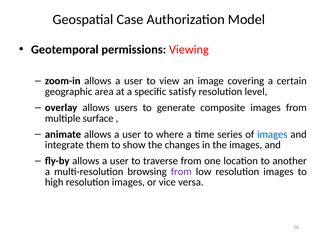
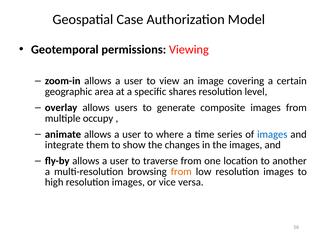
satisfy: satisfy -> shares
surface: surface -> occupy
from at (181, 172) colour: purple -> orange
